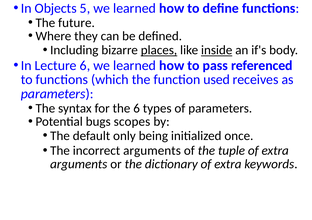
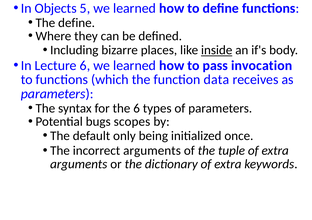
The future: future -> define
places underline: present -> none
referenced: referenced -> invocation
used: used -> data
